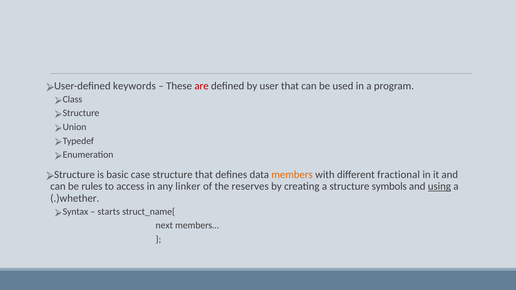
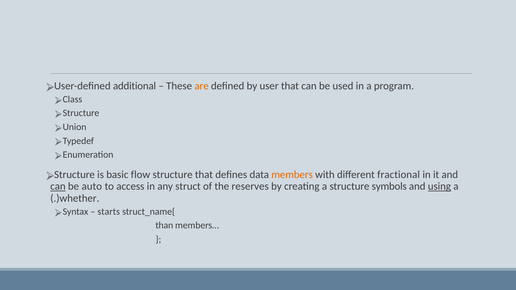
keywords: keywords -> additional
are colour: red -> orange
case: case -> flow
can at (58, 187) underline: none -> present
rules: rules -> auto
linker: linker -> struct
next: next -> than
